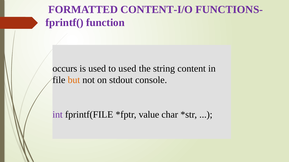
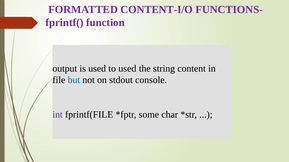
occurs: occurs -> output
but colour: orange -> blue
value: value -> some
